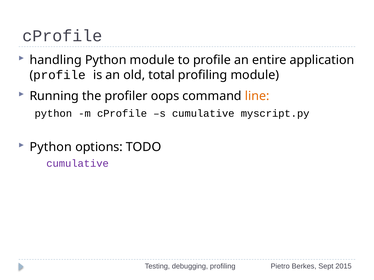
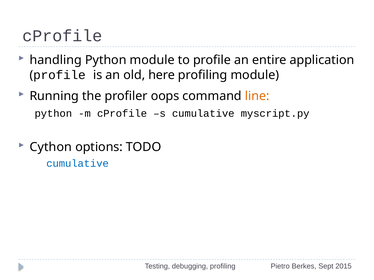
total: total -> here
Python at (51, 147): Python -> Cython
cumulative at (78, 164) colour: purple -> blue
